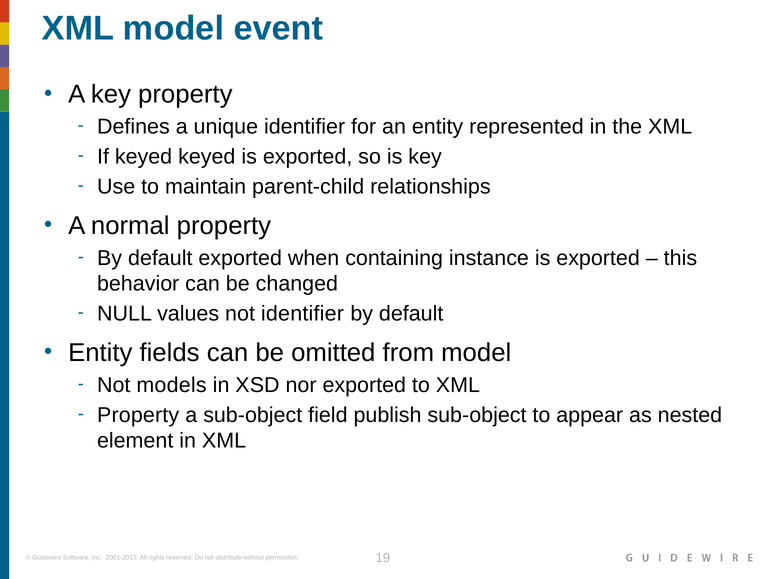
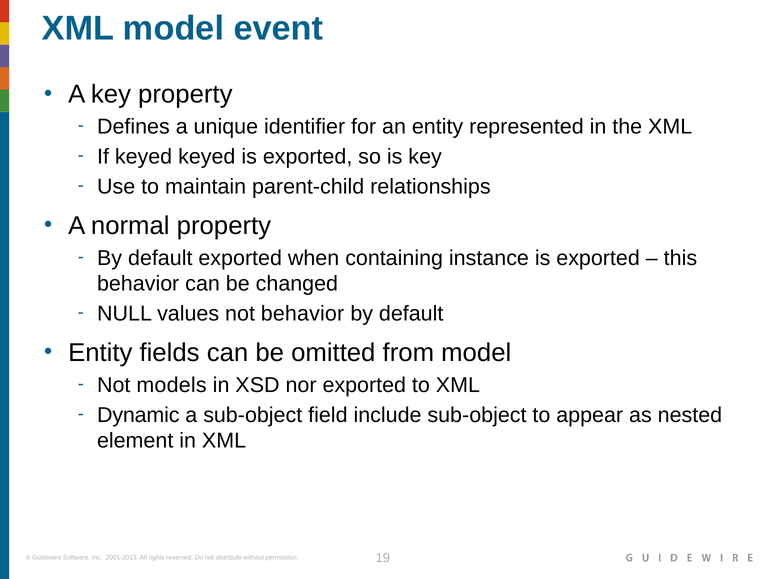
not identifier: identifier -> behavior
Property at (138, 415): Property -> Dynamic
publish: publish -> include
